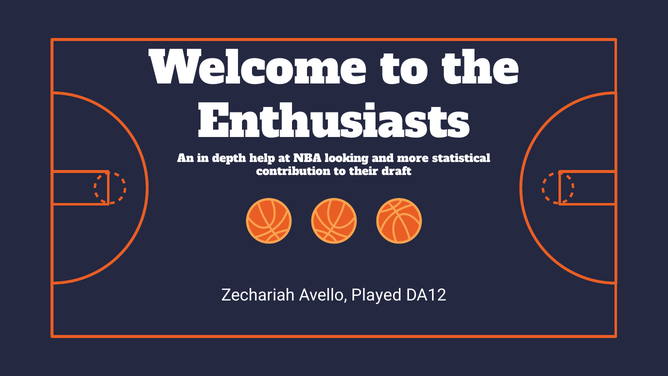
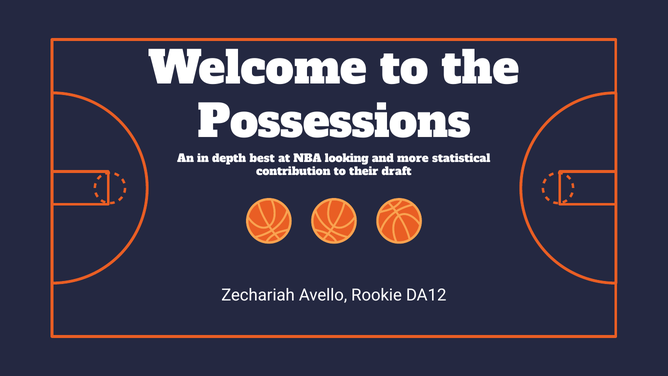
Enthusiasts: Enthusiasts -> Possessions
help: help -> best
Played: Played -> Rookie
